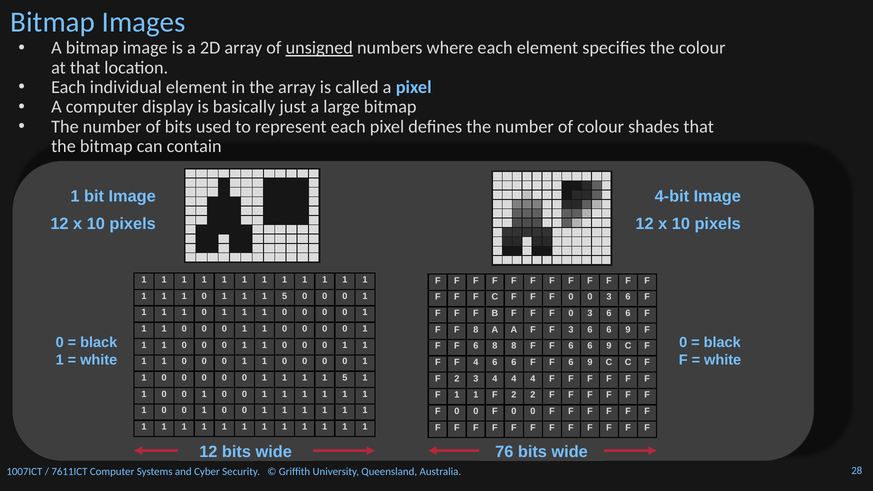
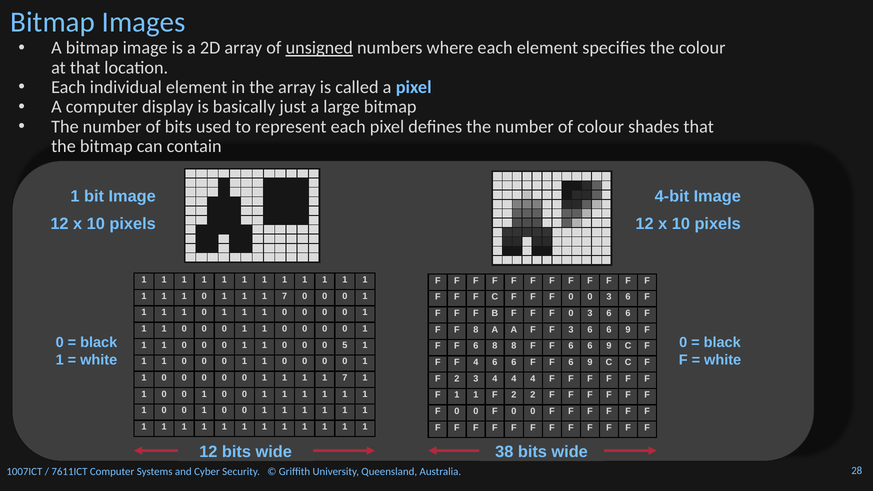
5 at (285, 296): 5 -> 7
1 at (345, 345): 1 -> 5
5 at (345, 378): 5 -> 7
76: 76 -> 38
